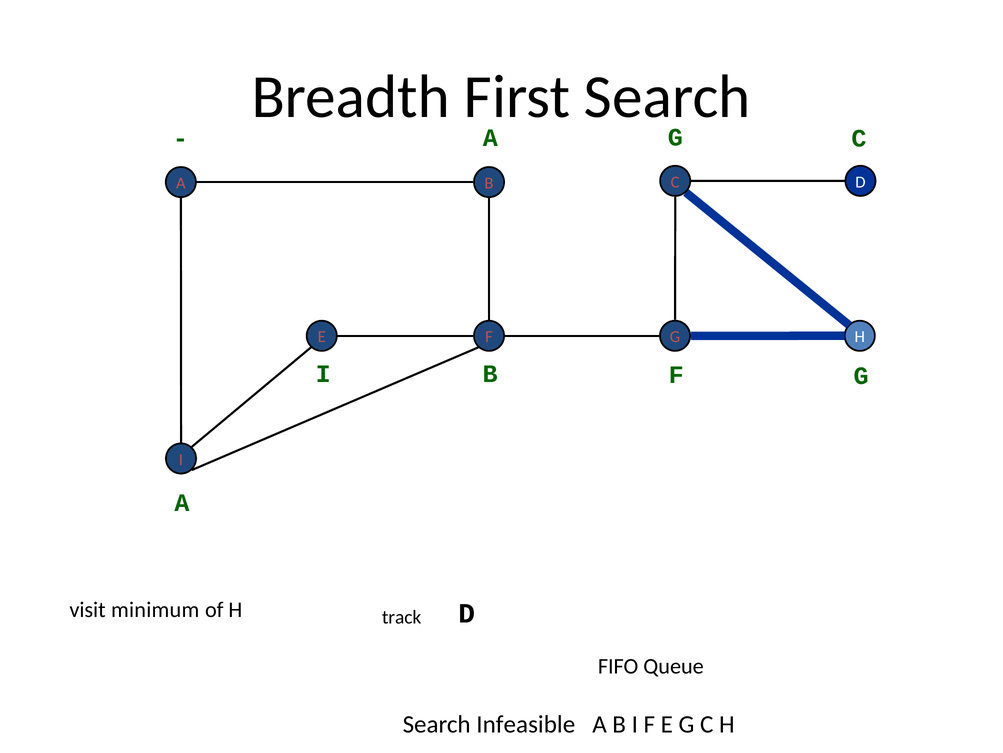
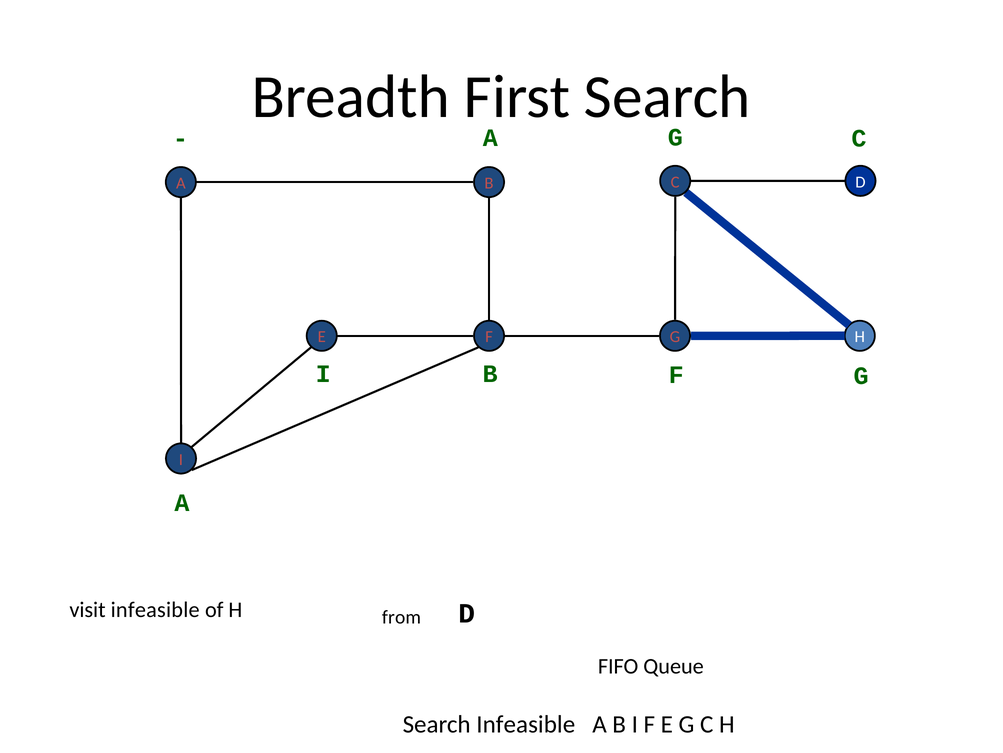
visit minimum: minimum -> infeasible
track: track -> from
